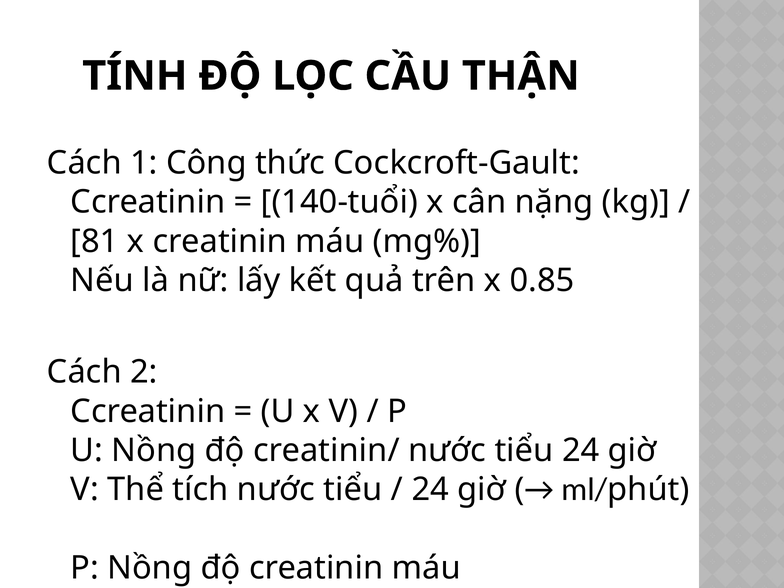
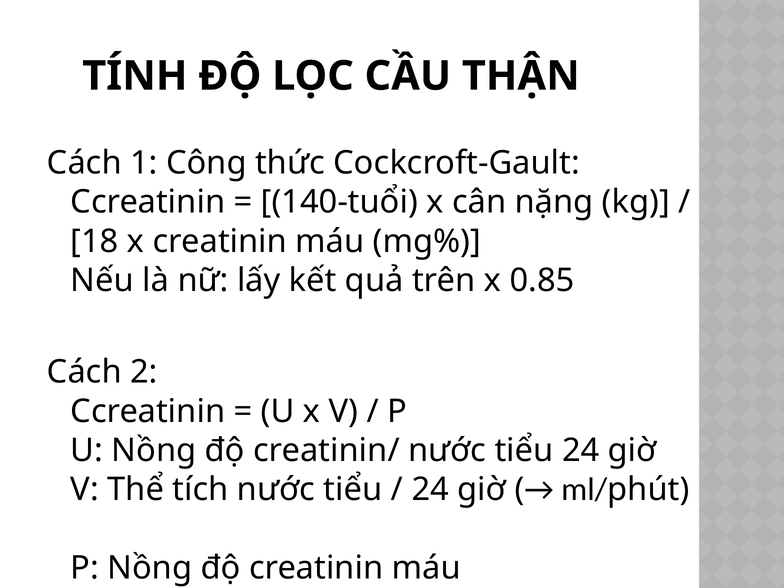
81: 81 -> 18
